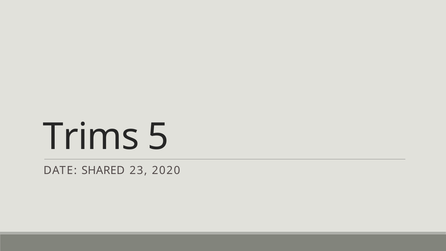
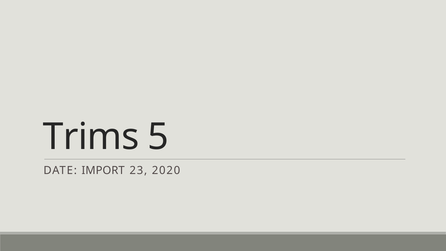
SHARED: SHARED -> IMPORT
